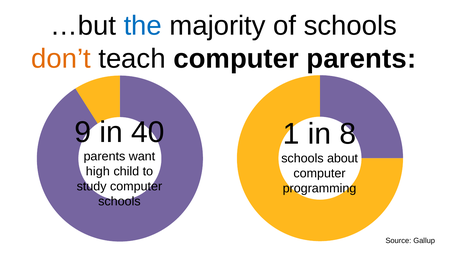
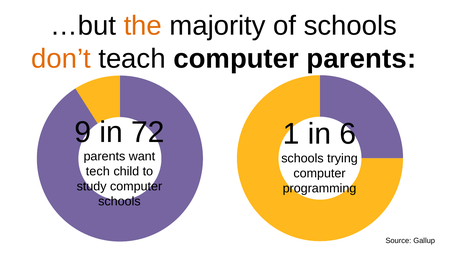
the colour: blue -> orange
40: 40 -> 72
8: 8 -> 6
about: about -> trying
high: high -> tech
